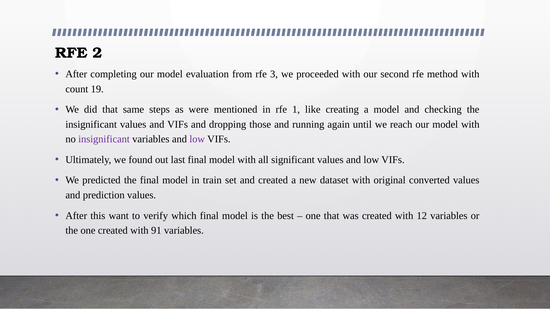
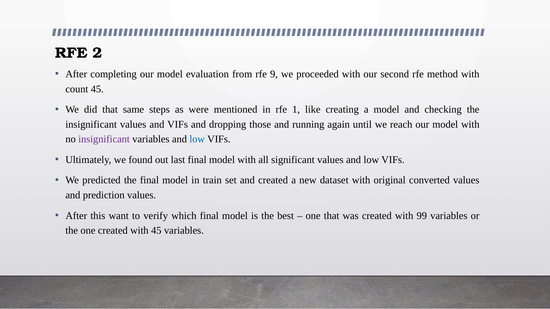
3: 3 -> 9
count 19: 19 -> 45
low at (197, 139) colour: purple -> blue
12: 12 -> 99
with 91: 91 -> 45
